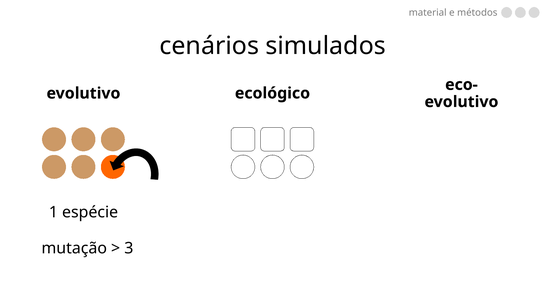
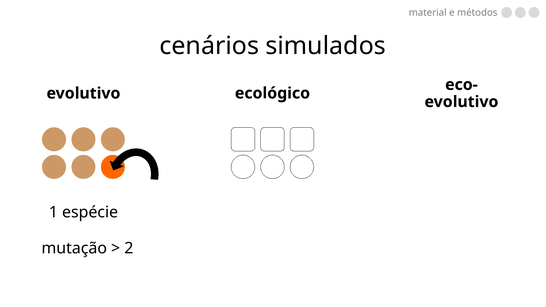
3: 3 -> 2
